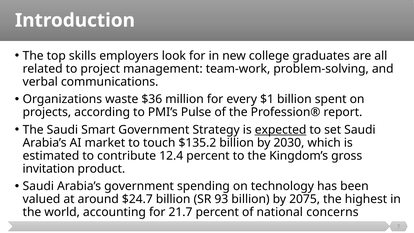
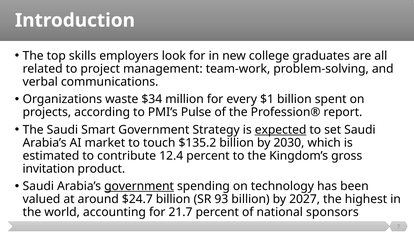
$36: $36 -> $34
government at (139, 186) underline: none -> present
2075: 2075 -> 2027
concerns: concerns -> sponsors
